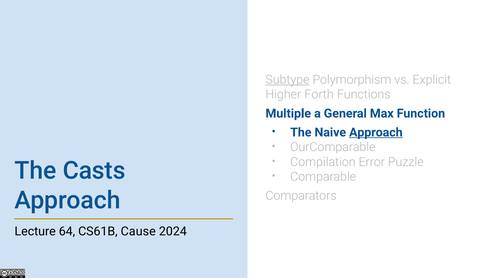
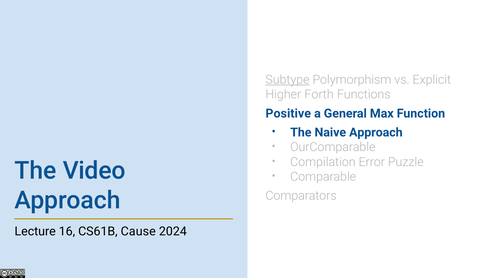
Multiple: Multiple -> Positive
Approach at (376, 133) underline: present -> none
Casts: Casts -> Video
64: 64 -> 16
